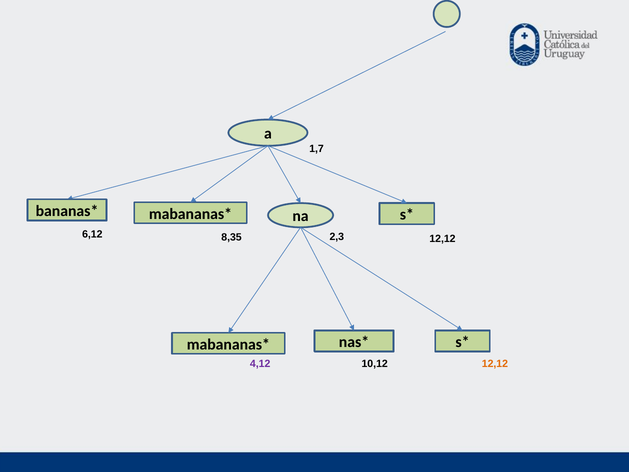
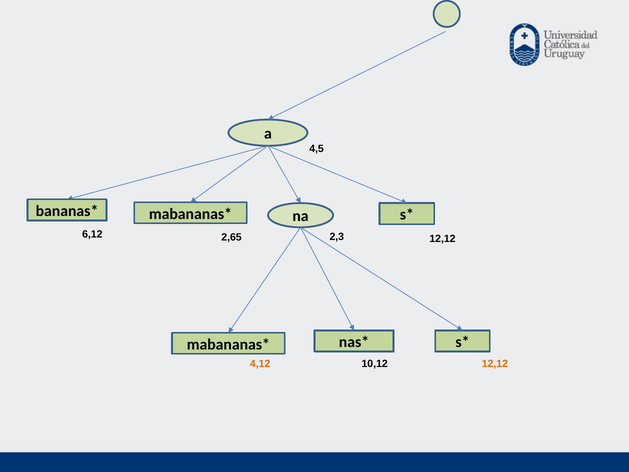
1,7: 1,7 -> 4,5
8,35: 8,35 -> 2,65
4,12 colour: purple -> orange
